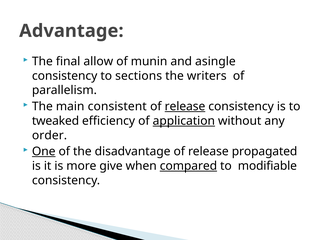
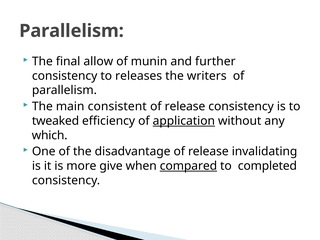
Advantage at (71, 31): Advantage -> Parallelism
asingle: asingle -> further
sections: sections -> releases
release at (185, 106) underline: present -> none
order: order -> which
One underline: present -> none
propagated: propagated -> invalidating
modifiable: modifiable -> completed
